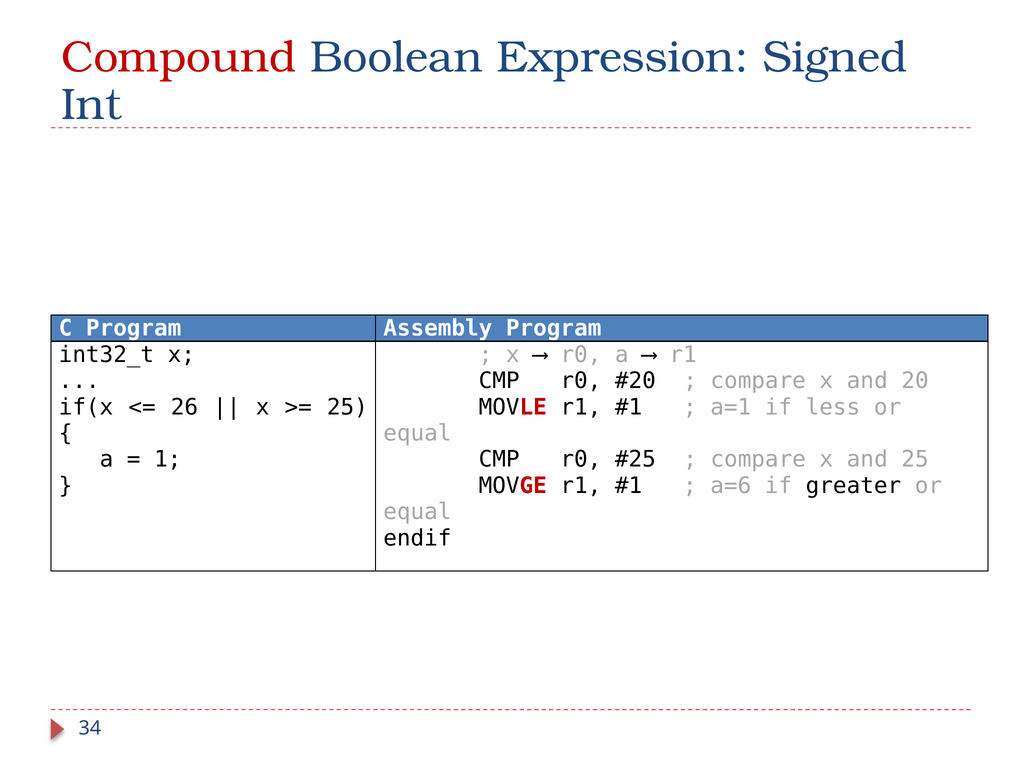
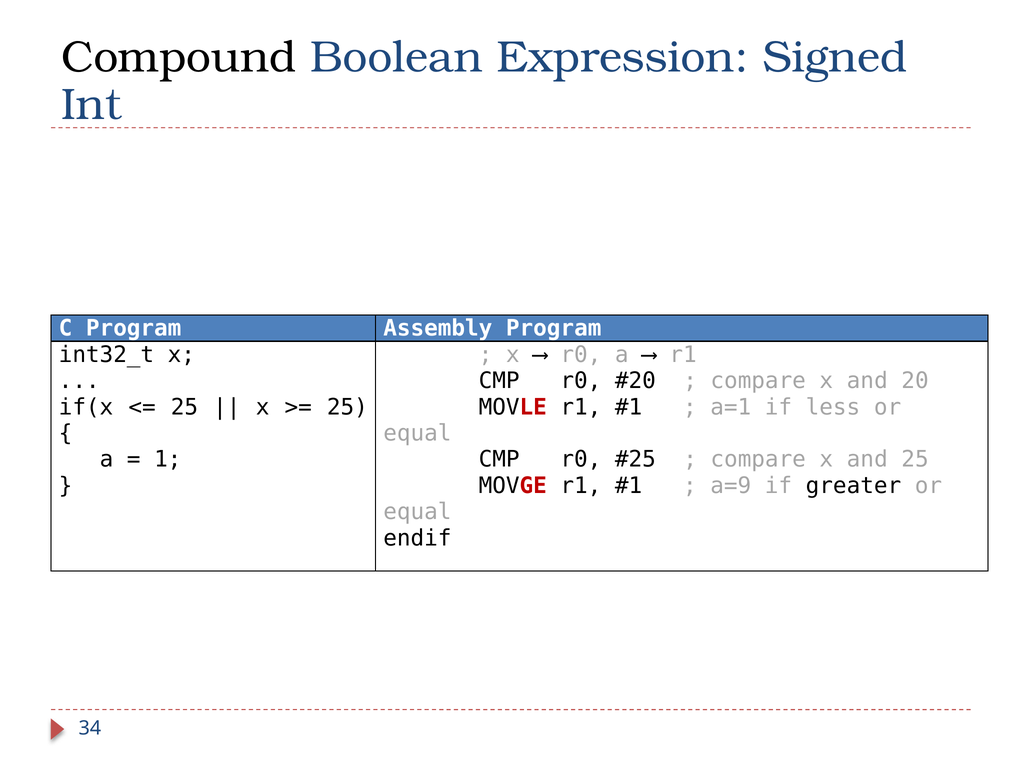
Compound colour: red -> black
26 at (184, 407): 26 -> 25
a=6: a=6 -> a=9
